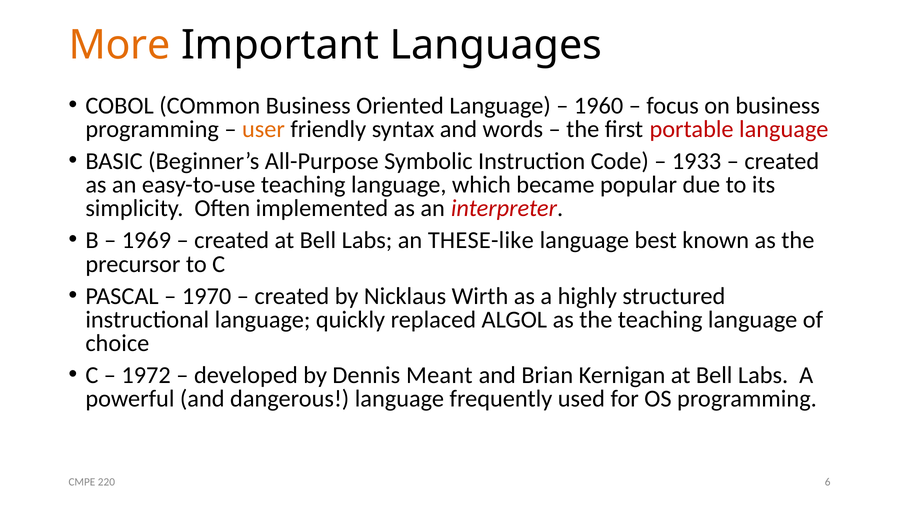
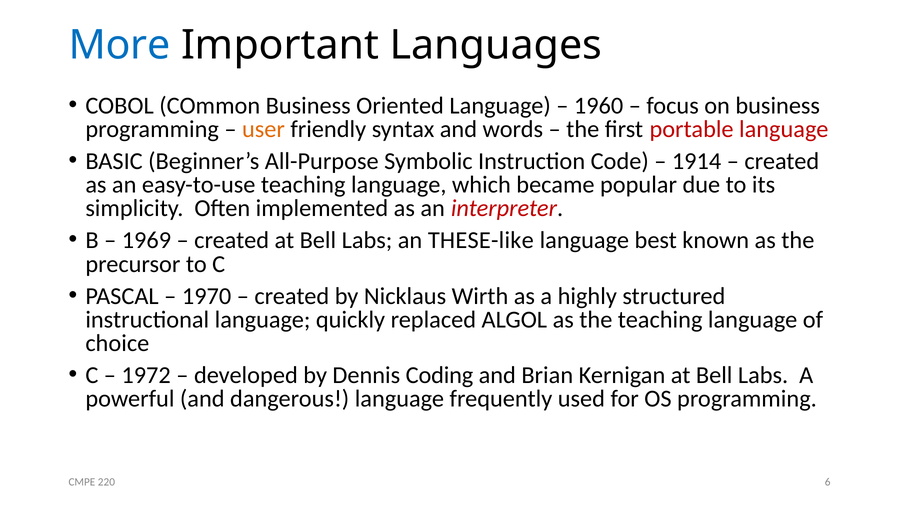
More colour: orange -> blue
1933: 1933 -> 1914
Meant: Meant -> Coding
